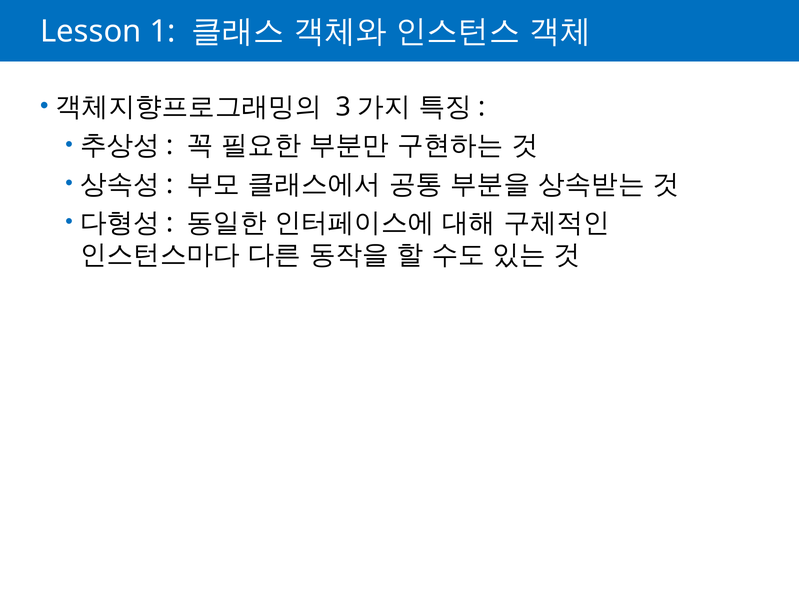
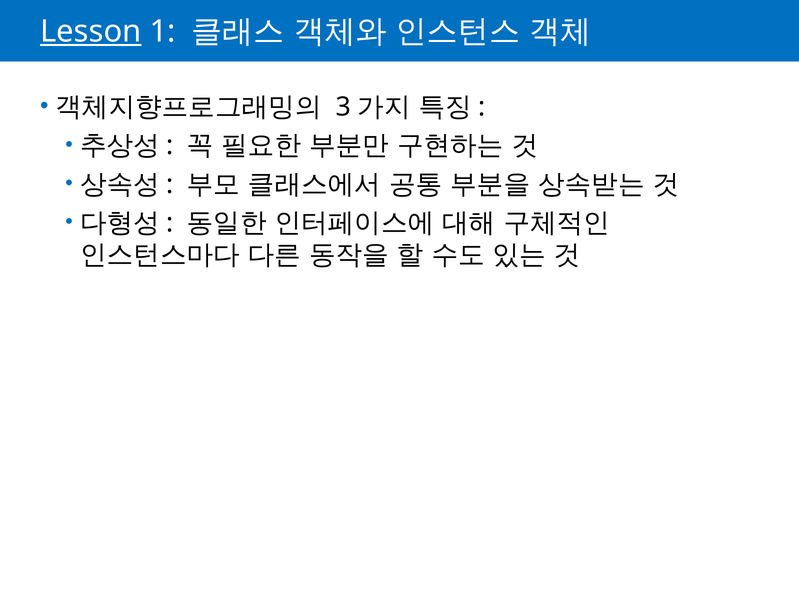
Lesson underline: none -> present
